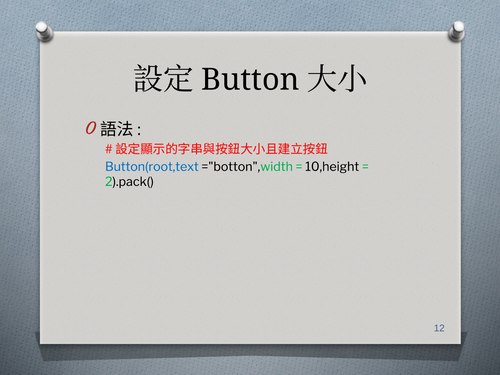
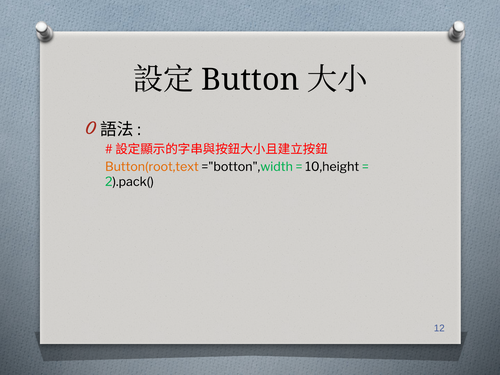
Button(root,text colour: blue -> orange
